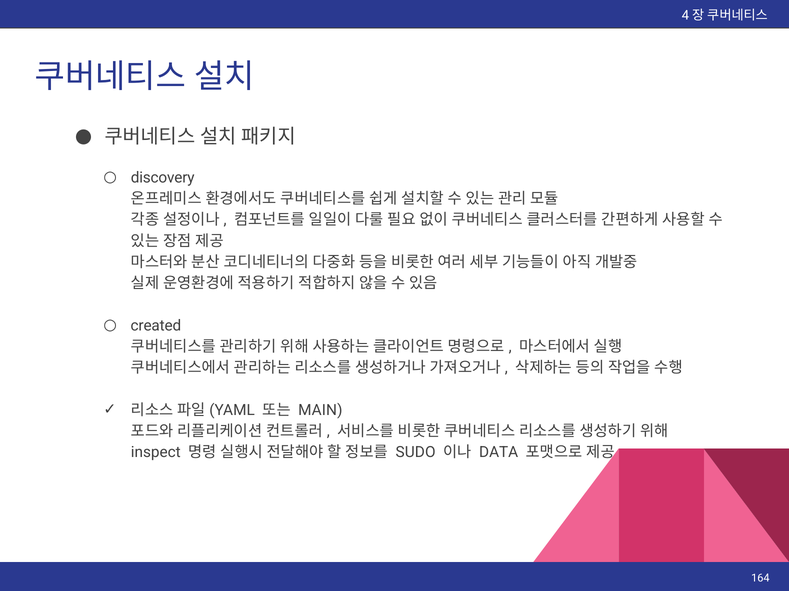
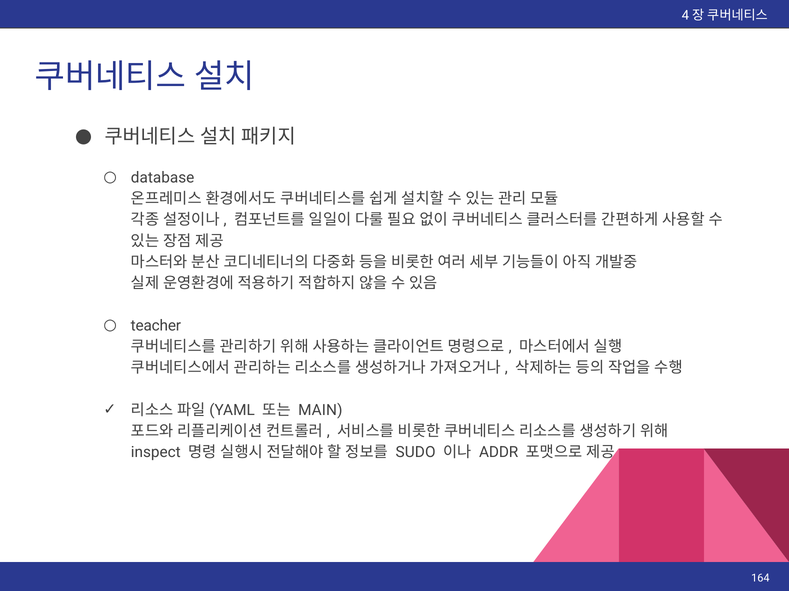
discovery: discovery -> database
created: created -> teacher
DATA: DATA -> ADDR
